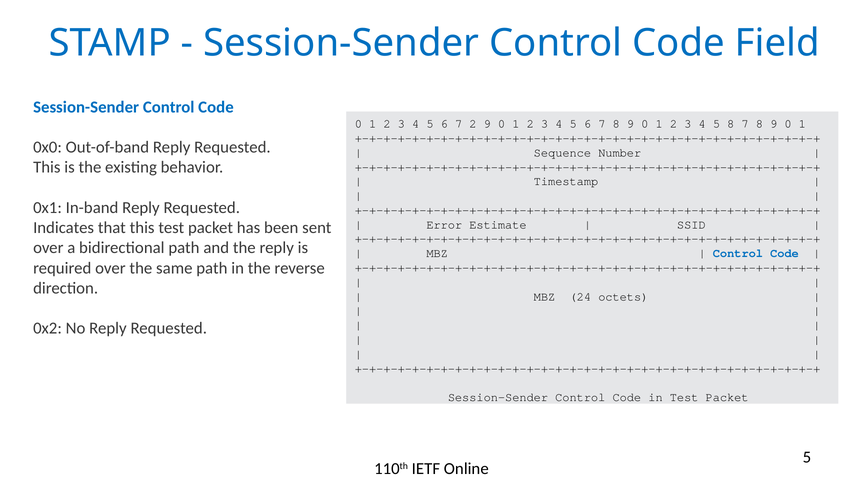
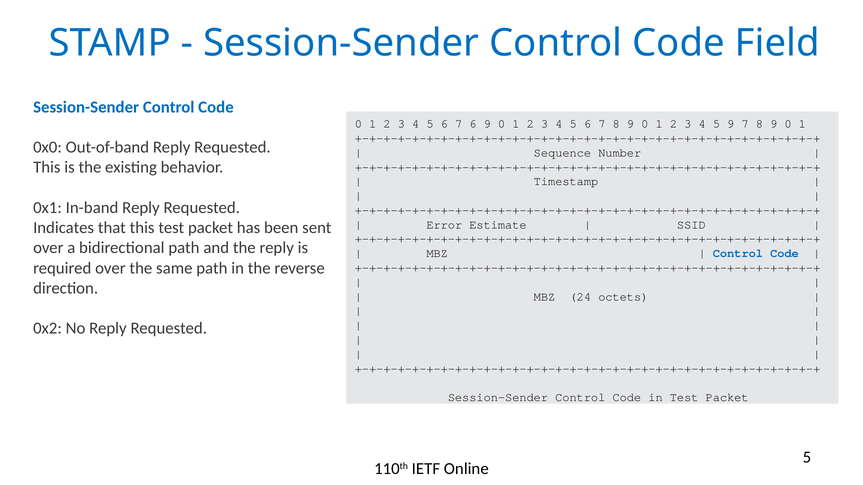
7 2: 2 -> 6
5 8: 8 -> 9
